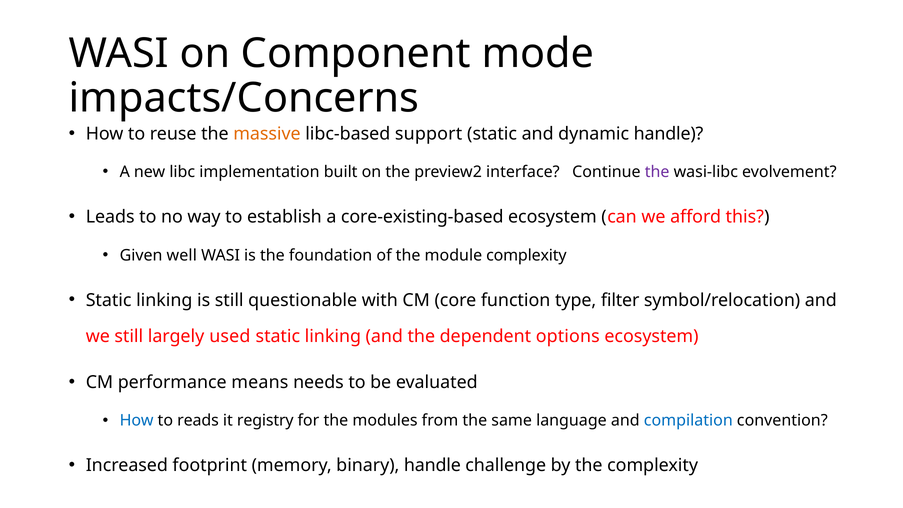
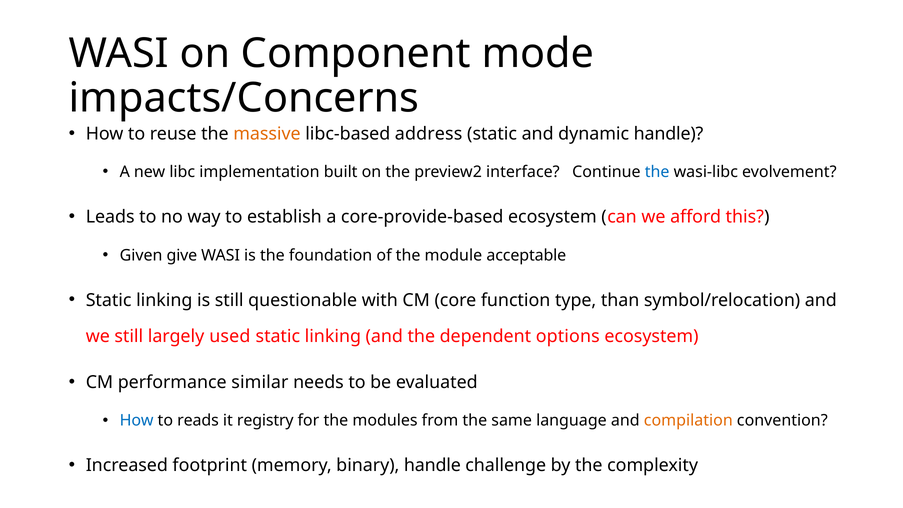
support: support -> address
the at (657, 172) colour: purple -> blue
core-existing-based: core-existing-based -> core-provide-based
well: well -> give
module complexity: complexity -> acceptable
filter: filter -> than
means: means -> similar
compilation colour: blue -> orange
